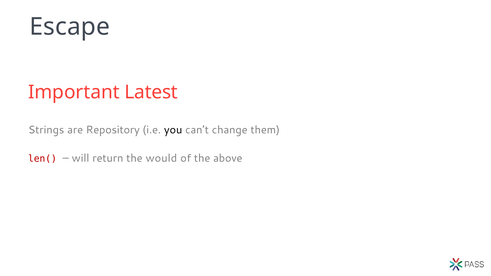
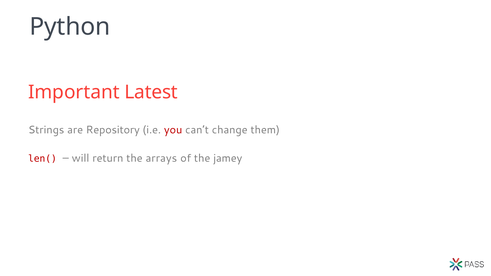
Escape: Escape -> Python
you colour: black -> red
would: would -> arrays
above: above -> jamey
